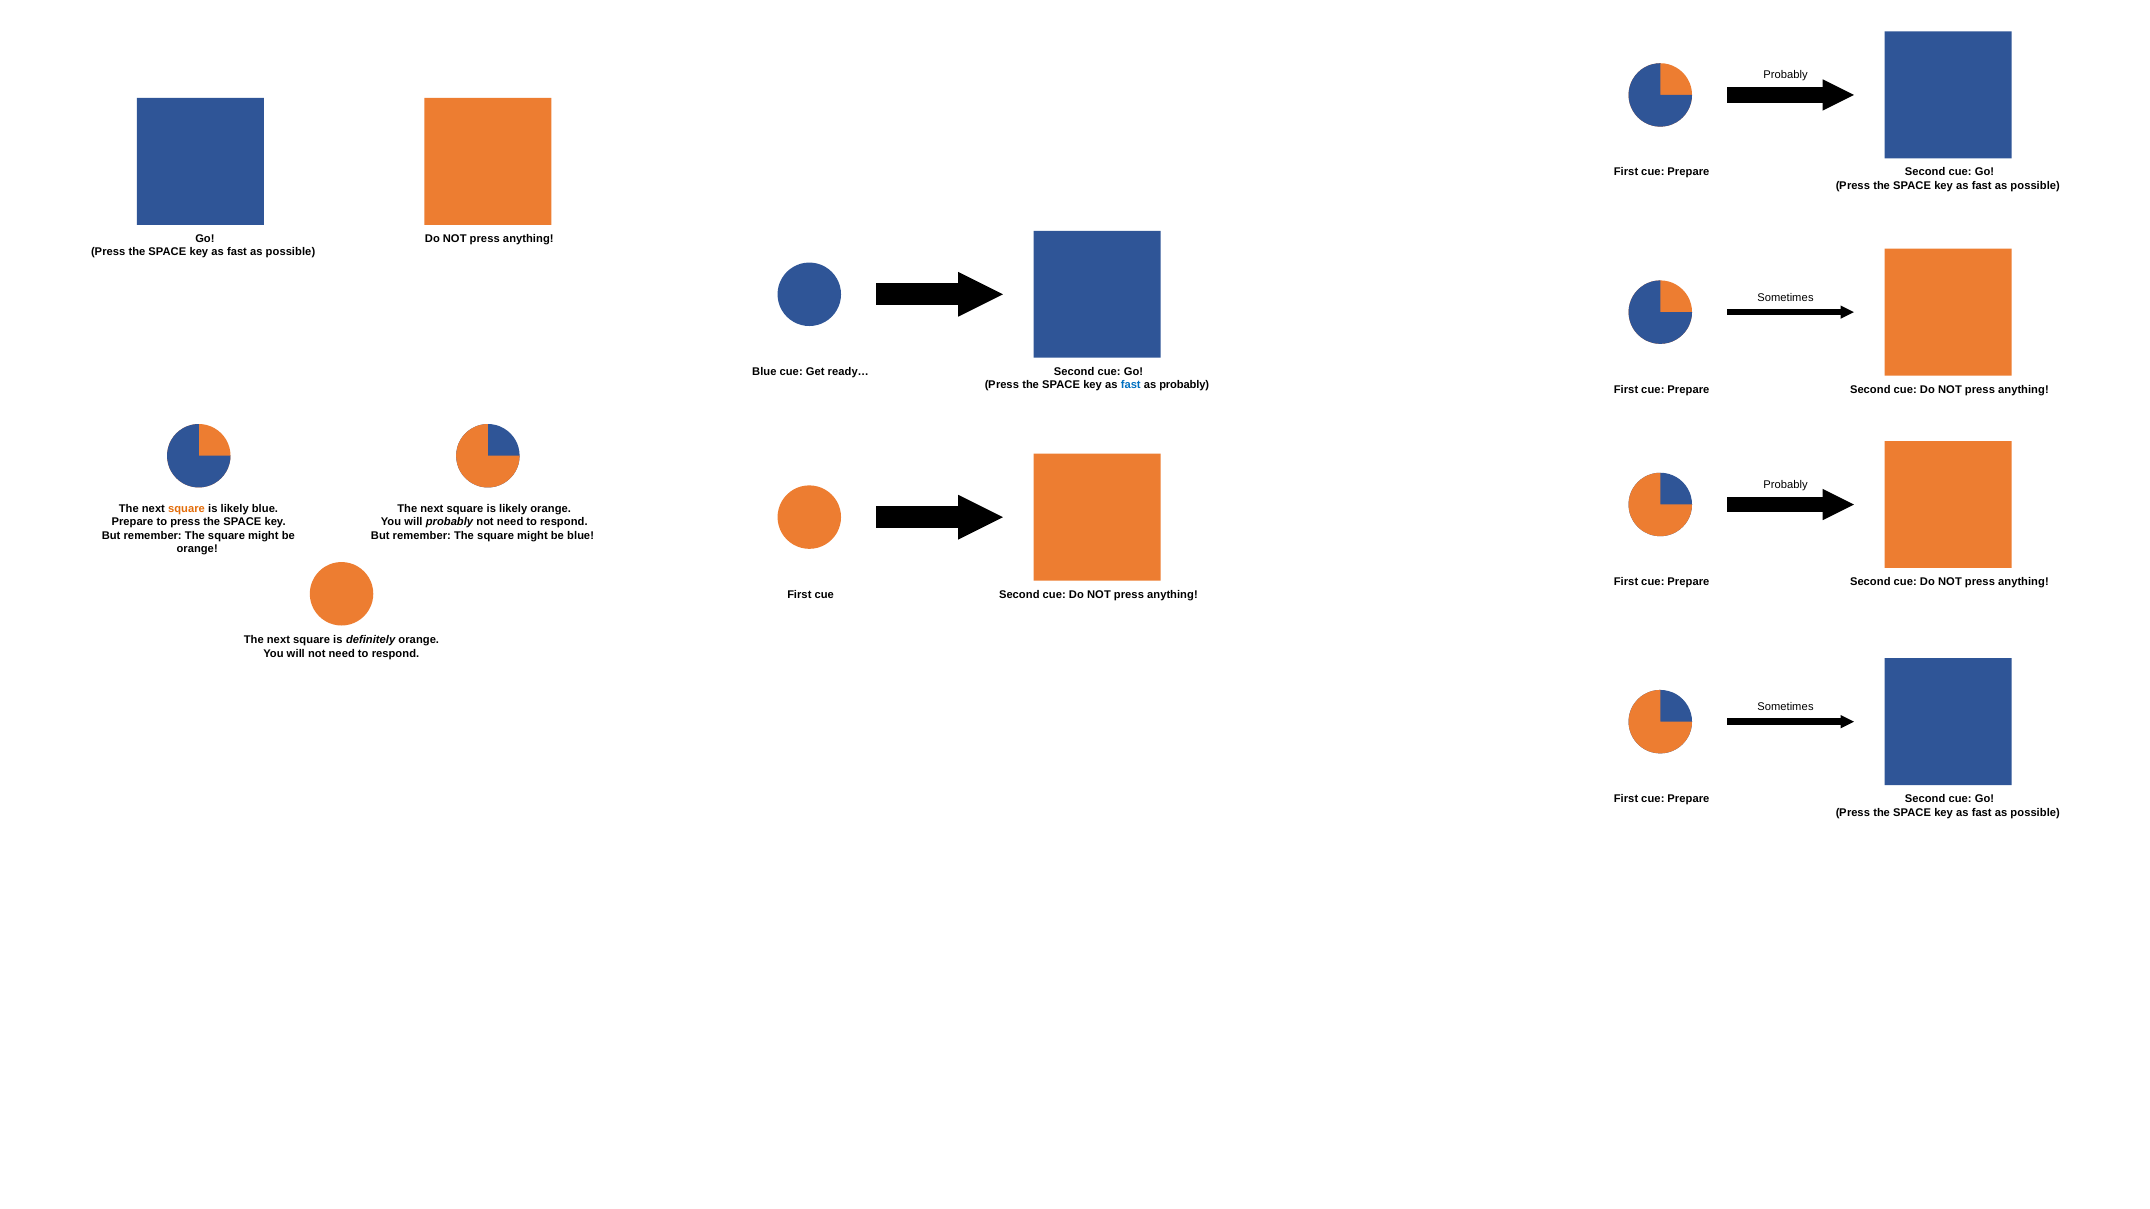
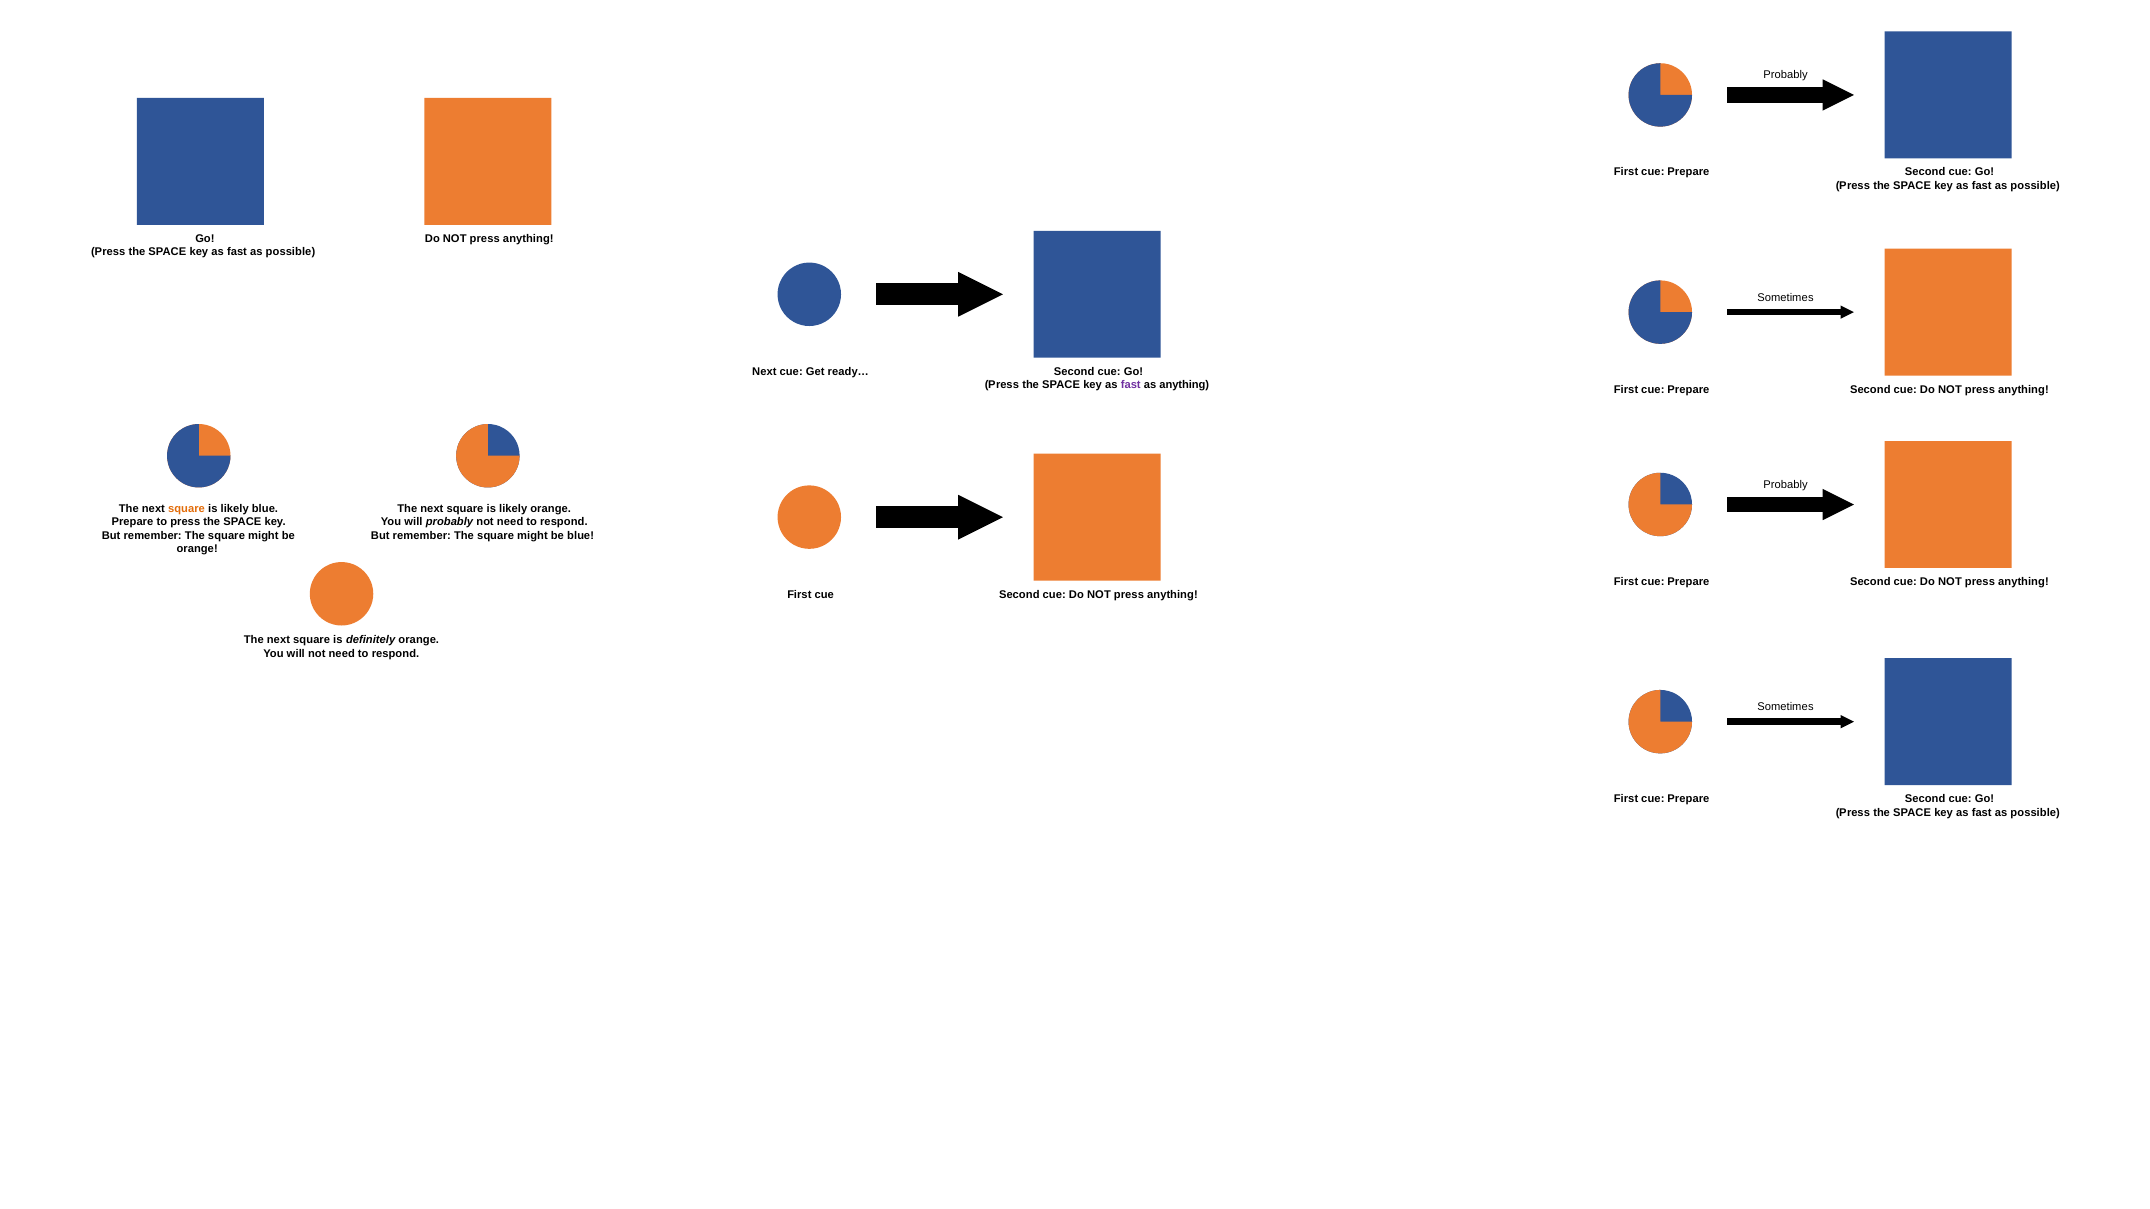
Blue at (764, 372): Blue -> Next
fast at (1131, 385) colour: blue -> purple
as probably: probably -> anything
